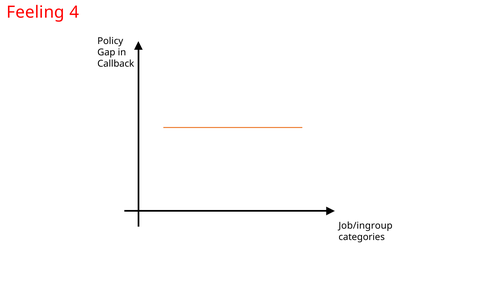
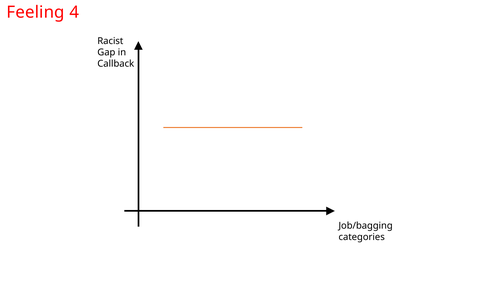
Policy: Policy -> Racist
Job/ingroup: Job/ingroup -> Job/bagging
